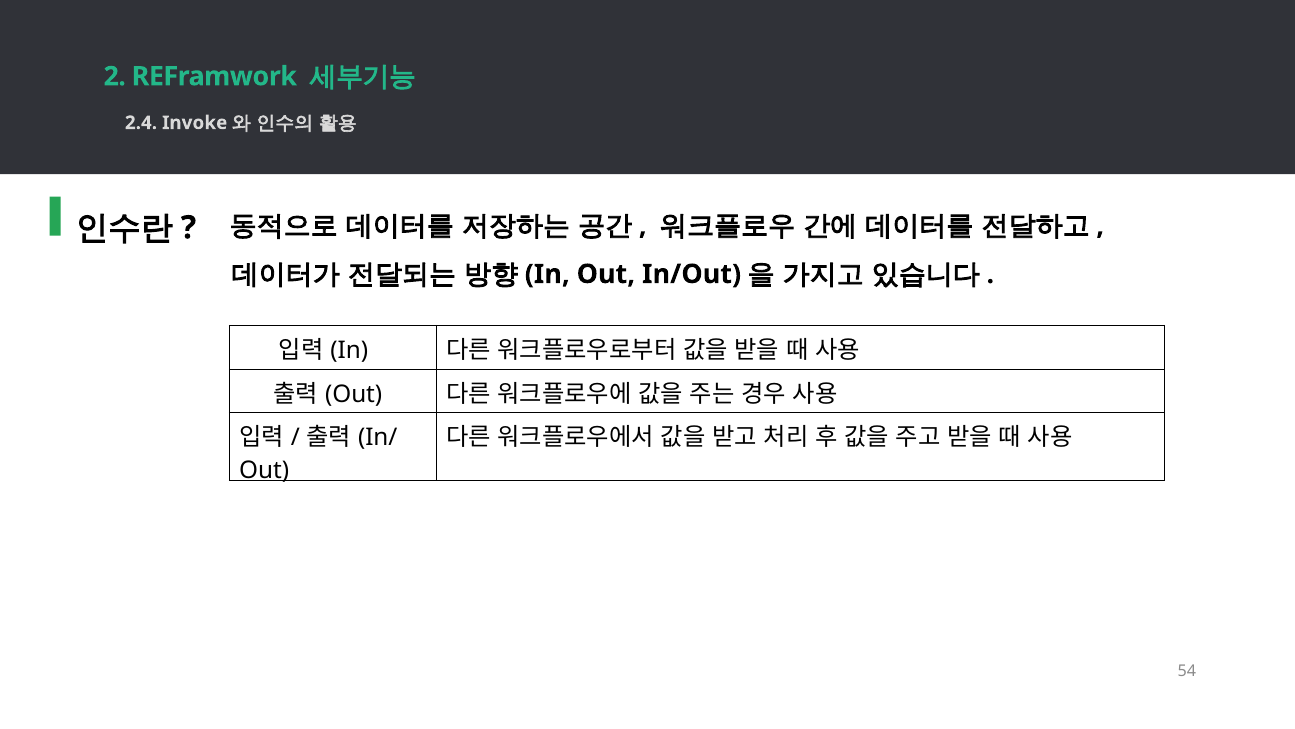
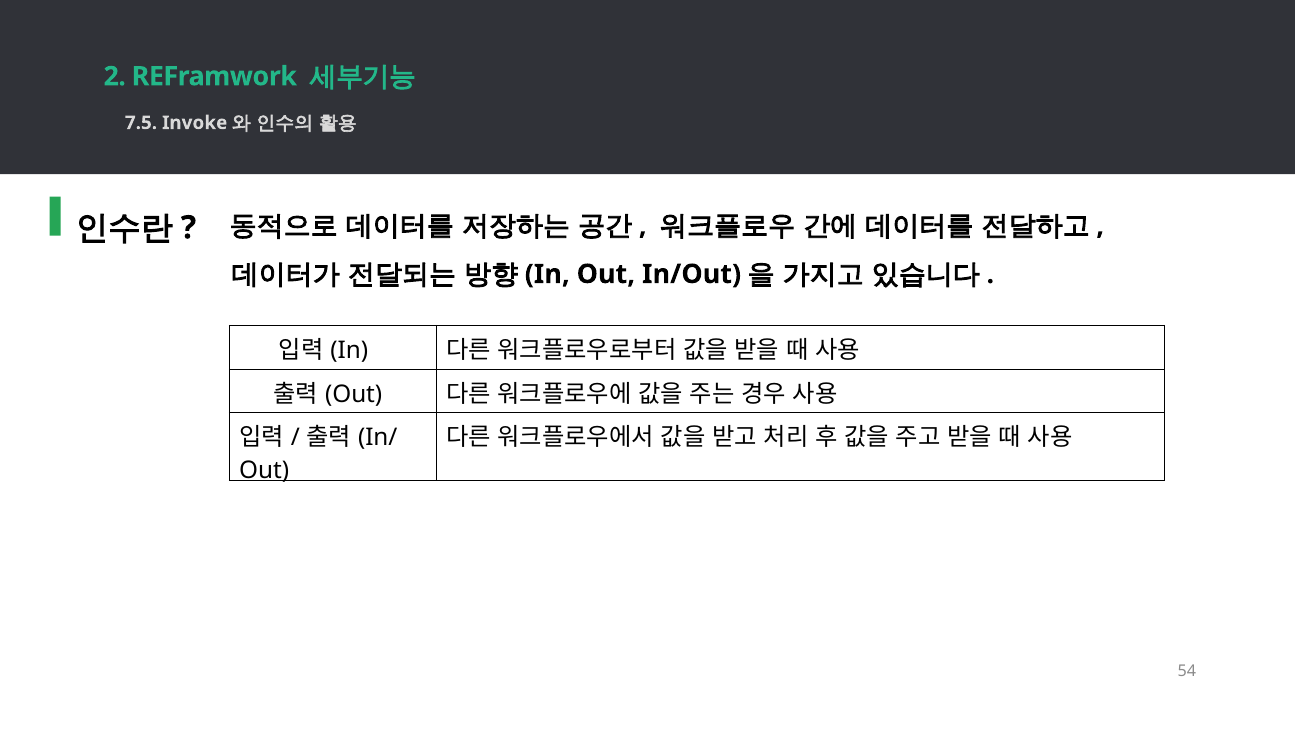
2.4: 2.4 -> 7.5
